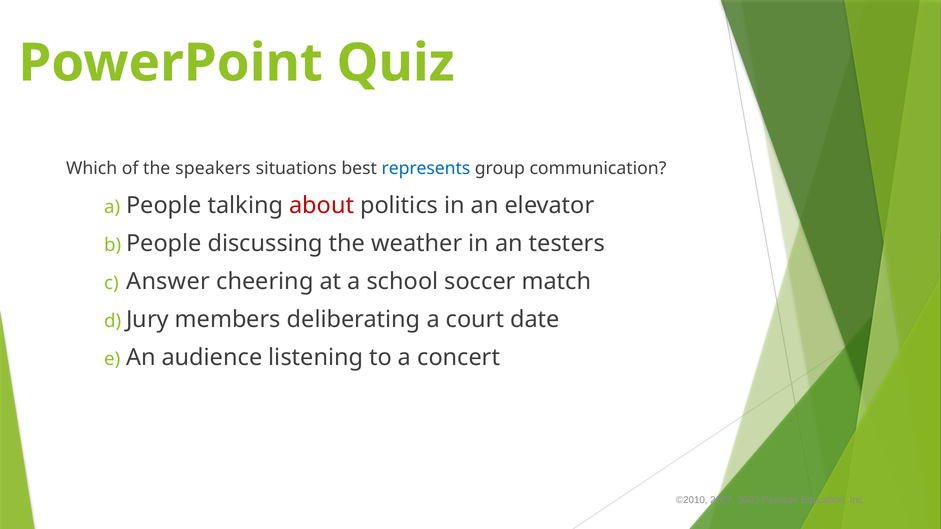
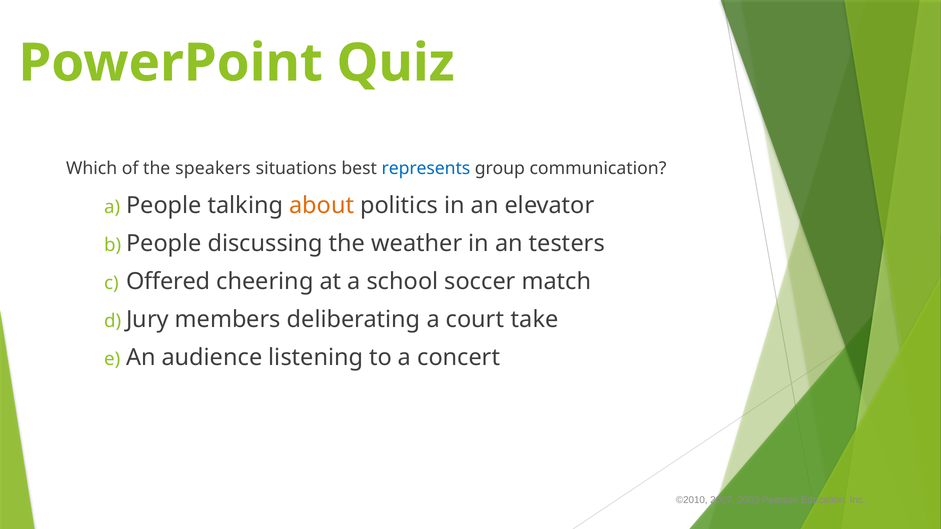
about colour: red -> orange
Answer: Answer -> Offered
date: date -> take
